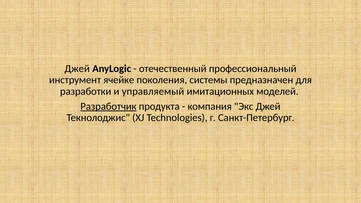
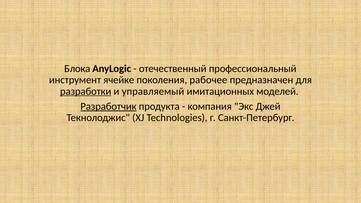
Джей at (77, 69): Джей -> Блока
системы: системы -> рабочее
разработки underline: none -> present
